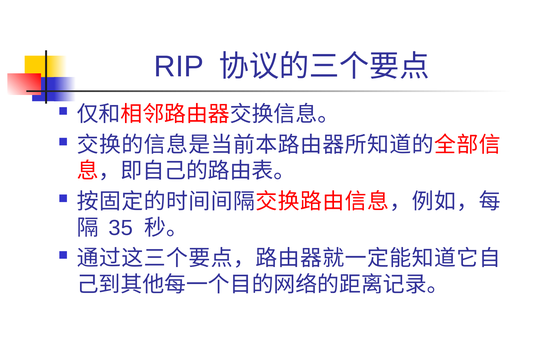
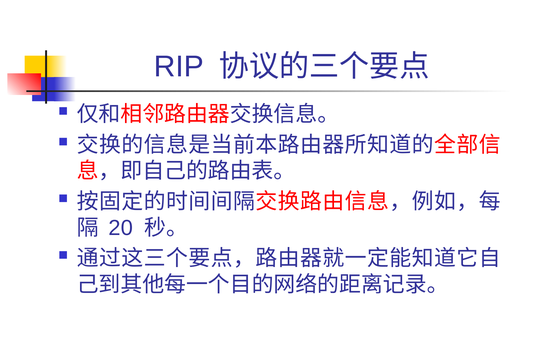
35: 35 -> 20
